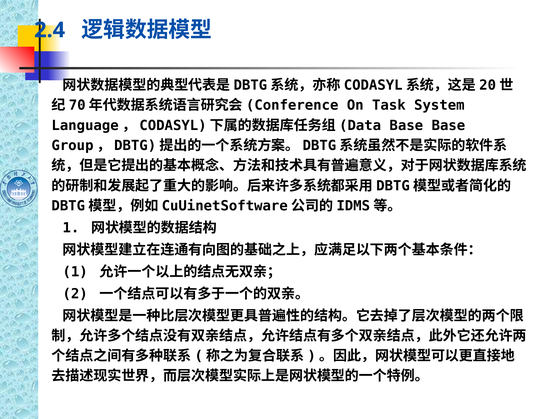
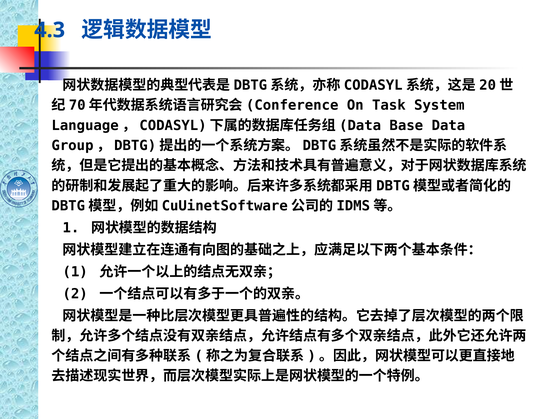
2.4: 2.4 -> 4.3
Base Base: Base -> Data
